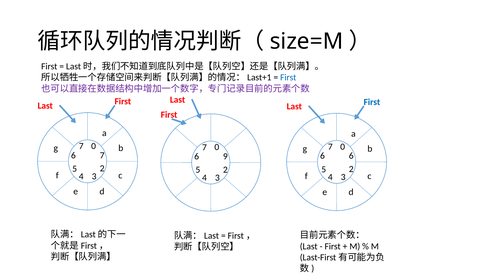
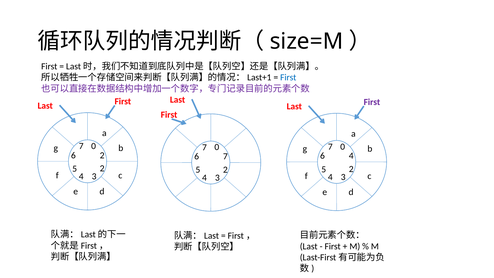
First at (372, 102) colour: blue -> purple
6 7: 7 -> 2
6 6: 6 -> 4
6 9: 9 -> 7
